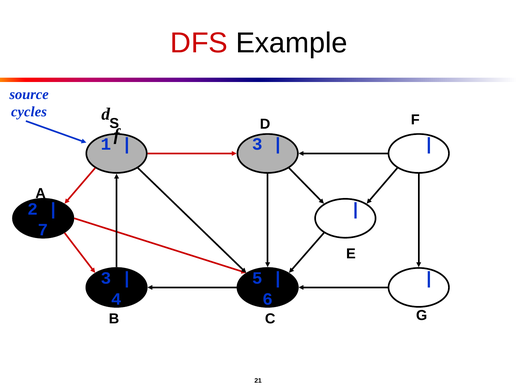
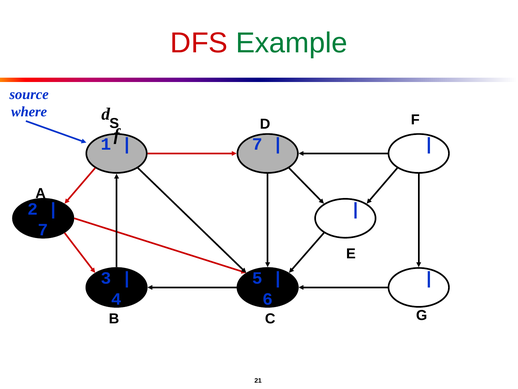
Example colour: black -> green
cycles: cycles -> where
3 at (257, 144): 3 -> 7
